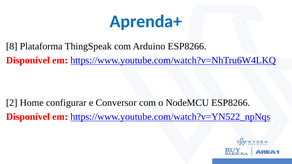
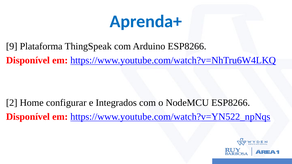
8: 8 -> 9
Conversor: Conversor -> Integrados
